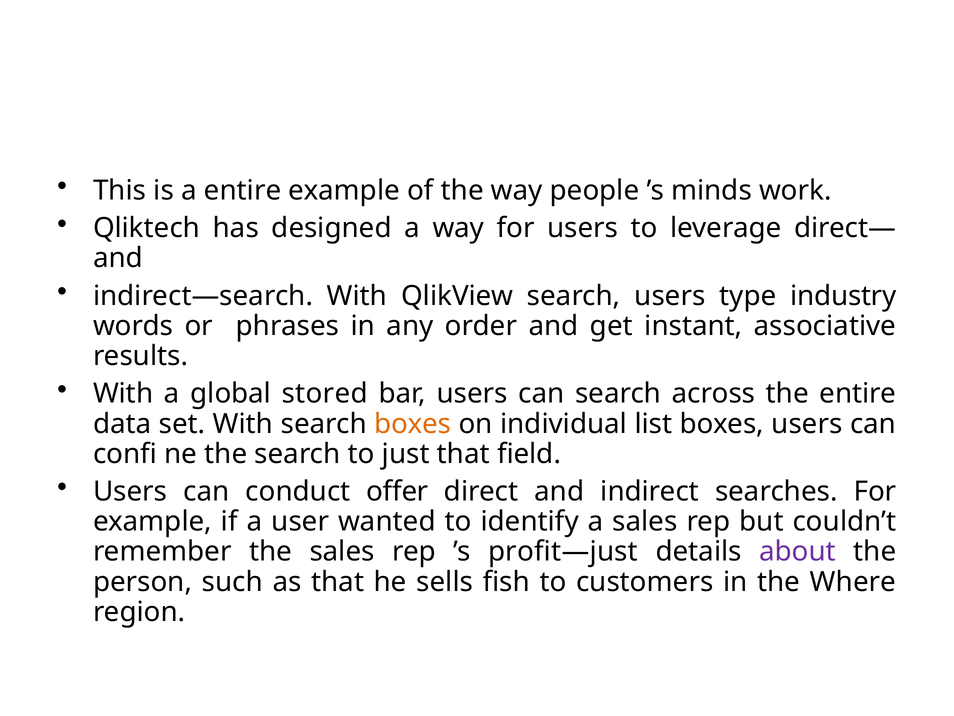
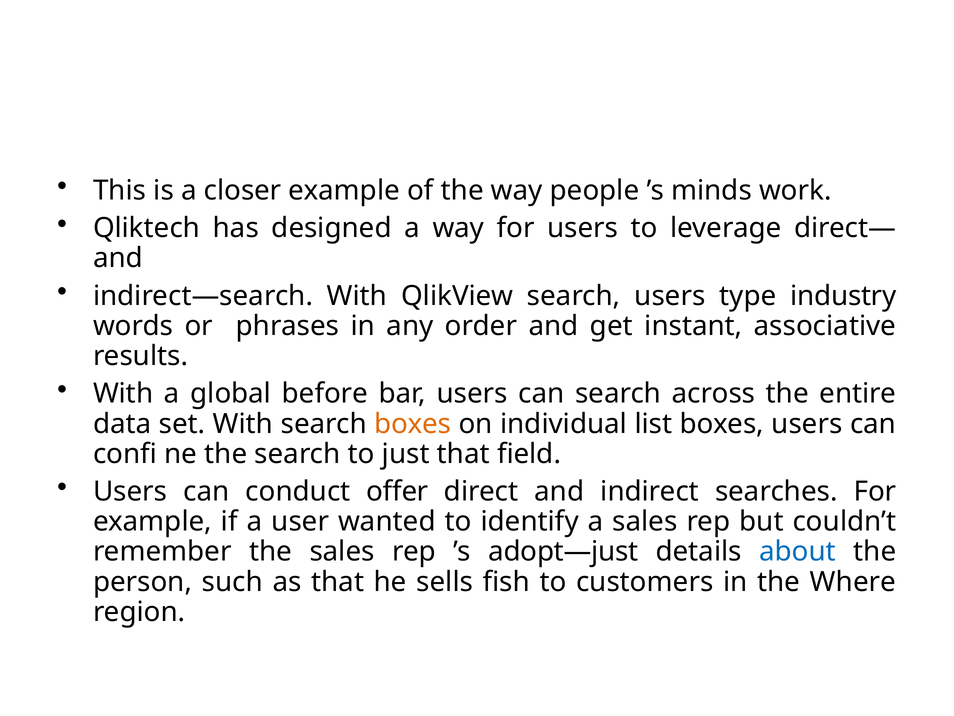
a entire: entire -> closer
stored: stored -> before
profit—just: profit—just -> adopt—just
about colour: purple -> blue
